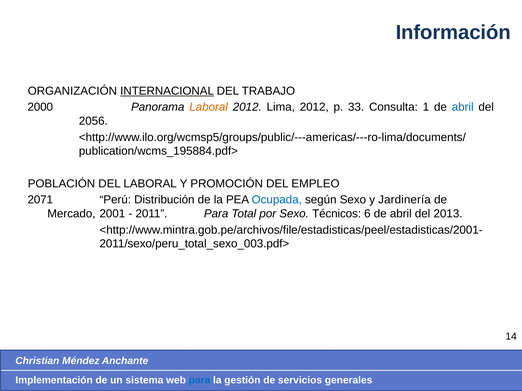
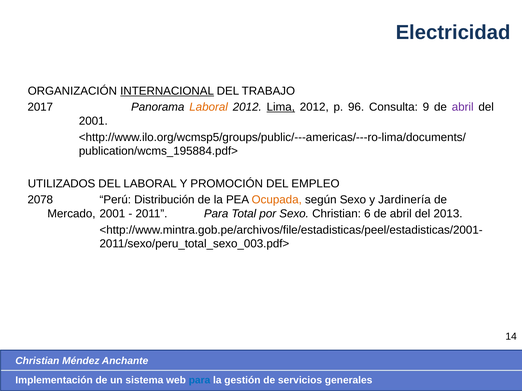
Información: Información -> Electricidad
2000: 2000 -> 2017
Lima underline: none -> present
33: 33 -> 96
1: 1 -> 9
abril at (463, 107) colour: blue -> purple
2056 at (93, 121): 2056 -> 2001
POBLACIÓN: POBLACIÓN -> UTILIZADOS
2071: 2071 -> 2078
Ocupada colour: blue -> orange
Sexo Técnicos: Técnicos -> Christian
